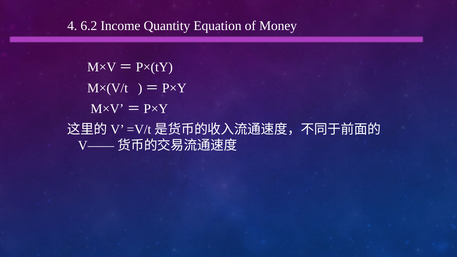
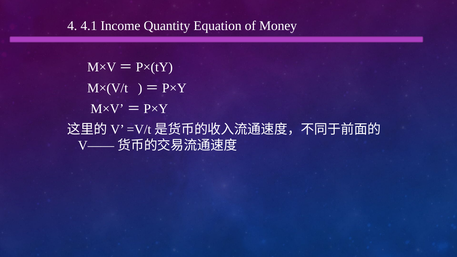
6.2: 6.2 -> 4.1
